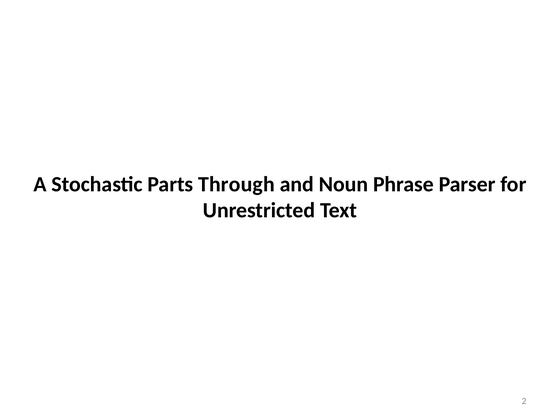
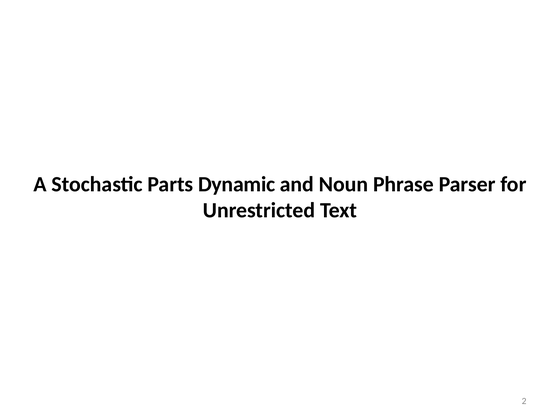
Through: Through -> Dynamic
